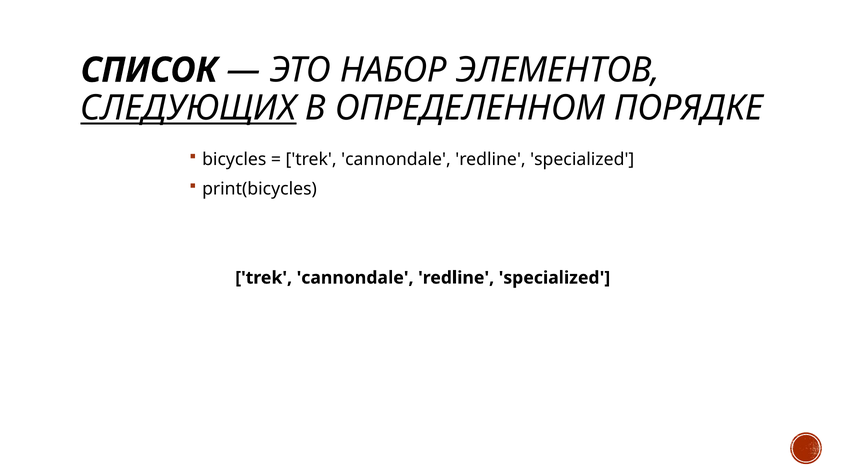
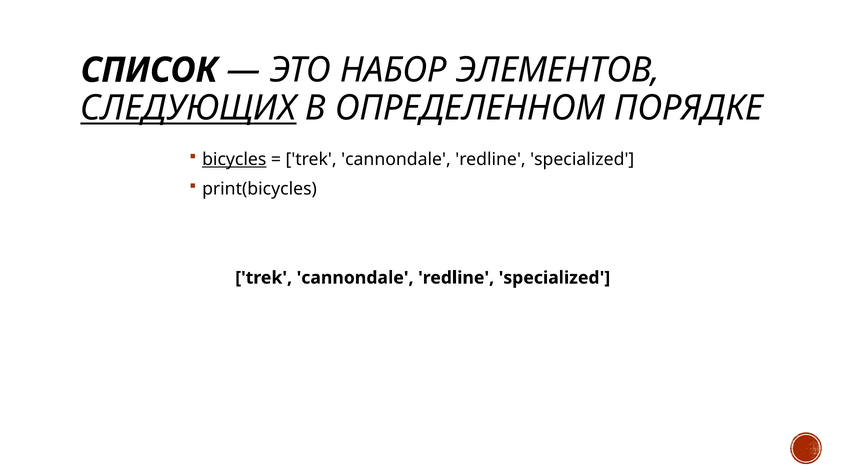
bicycles underline: none -> present
